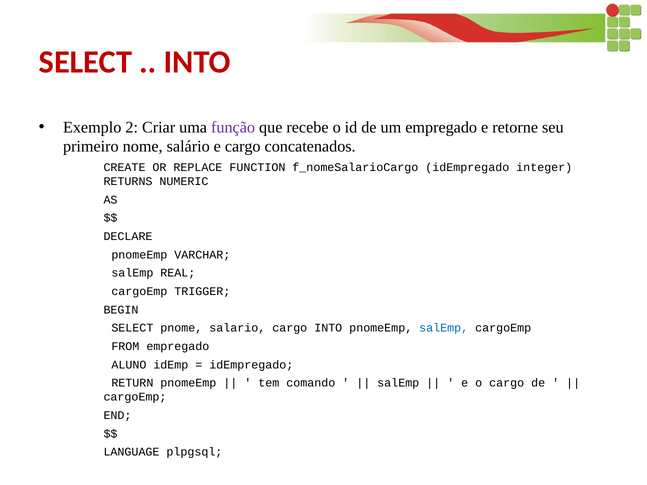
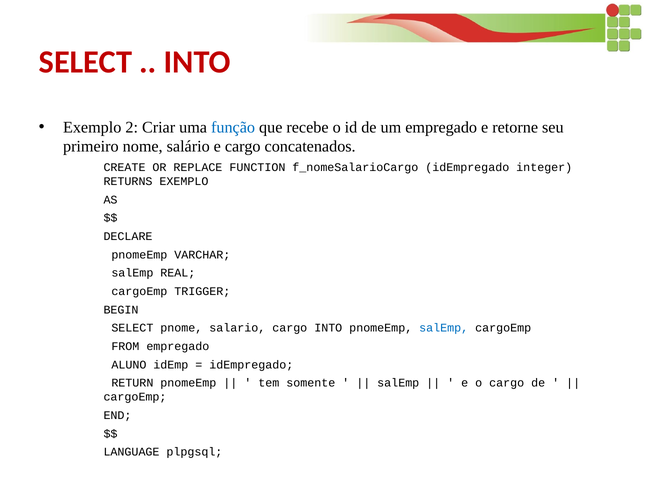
função colour: purple -> blue
RETURNS NUMERIC: NUMERIC -> EXEMPLO
comando: comando -> somente
